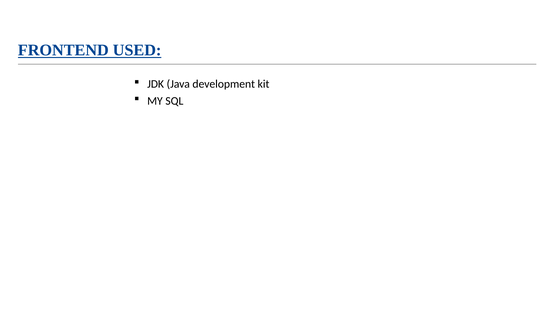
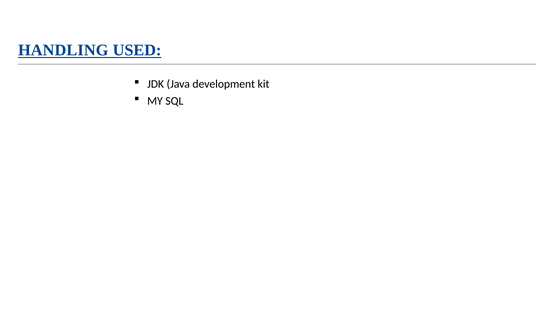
FRONTEND: FRONTEND -> HANDLING
